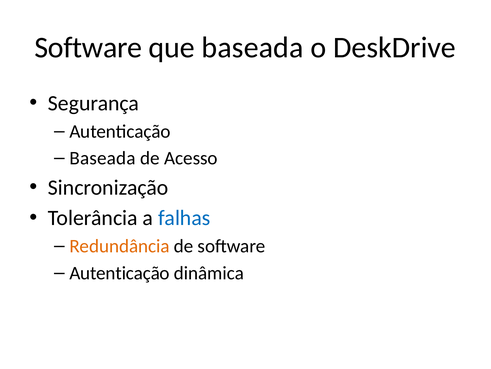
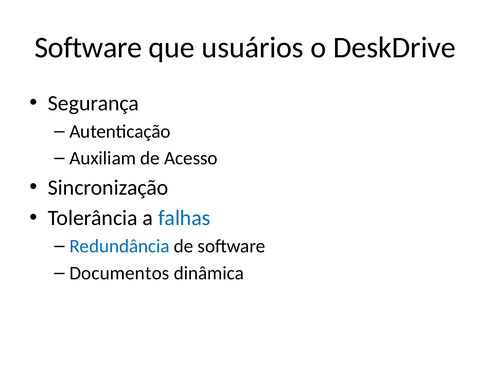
que baseada: baseada -> usuários
Baseada at (103, 158): Baseada -> Auxiliam
Redundância colour: orange -> blue
Autenticação at (120, 273): Autenticação -> Documentos
